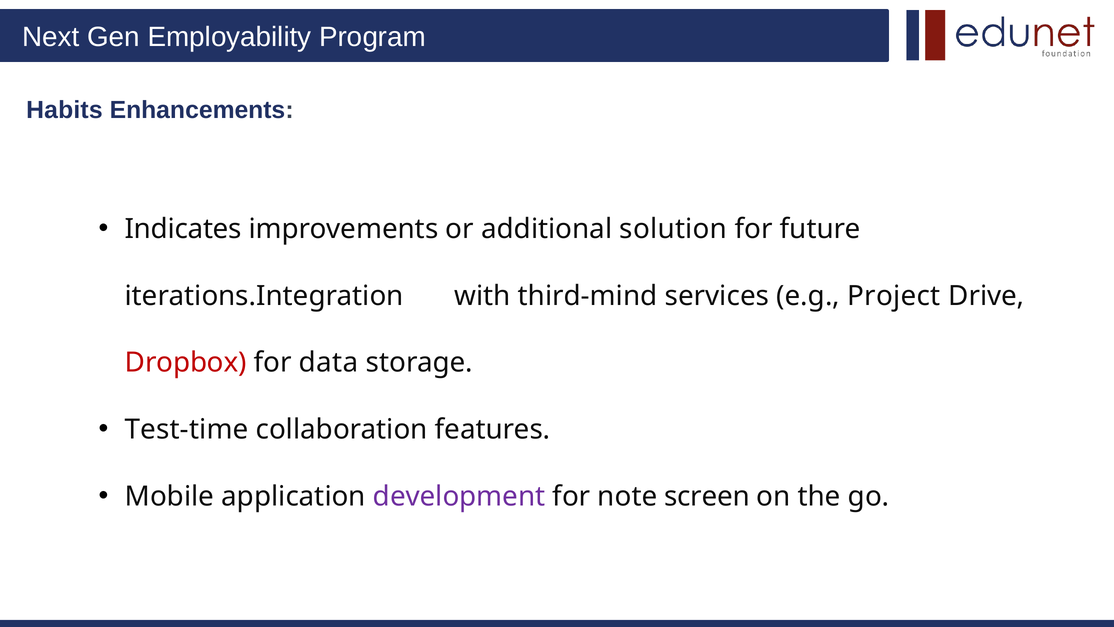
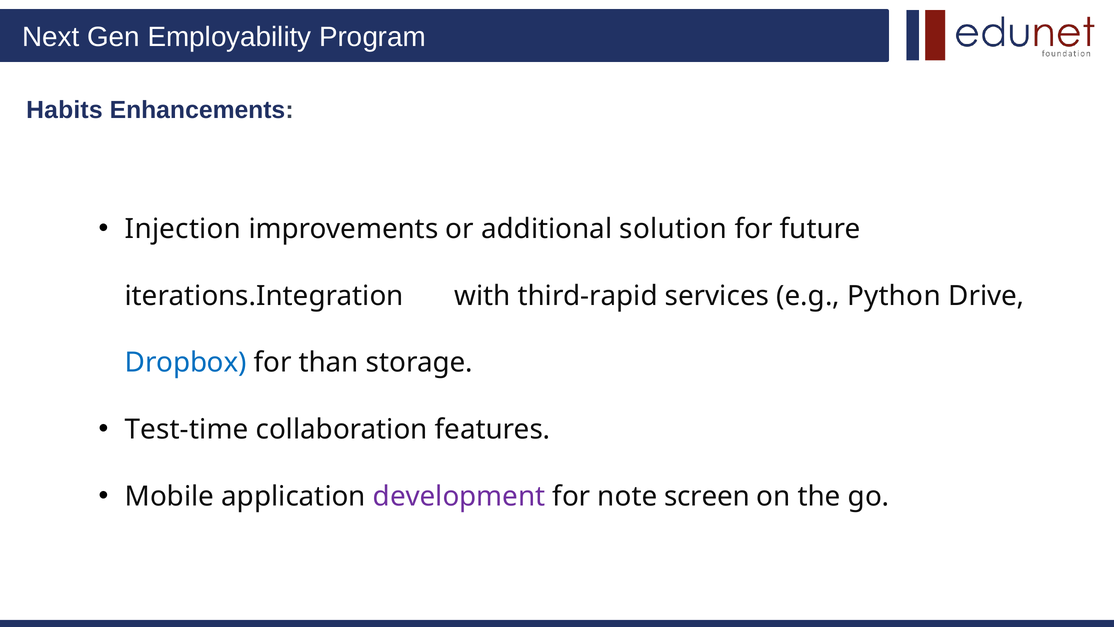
Indicates: Indicates -> Injection
third-mind: third-mind -> third-rapid
Project: Project -> Python
Dropbox colour: red -> blue
data: data -> than
